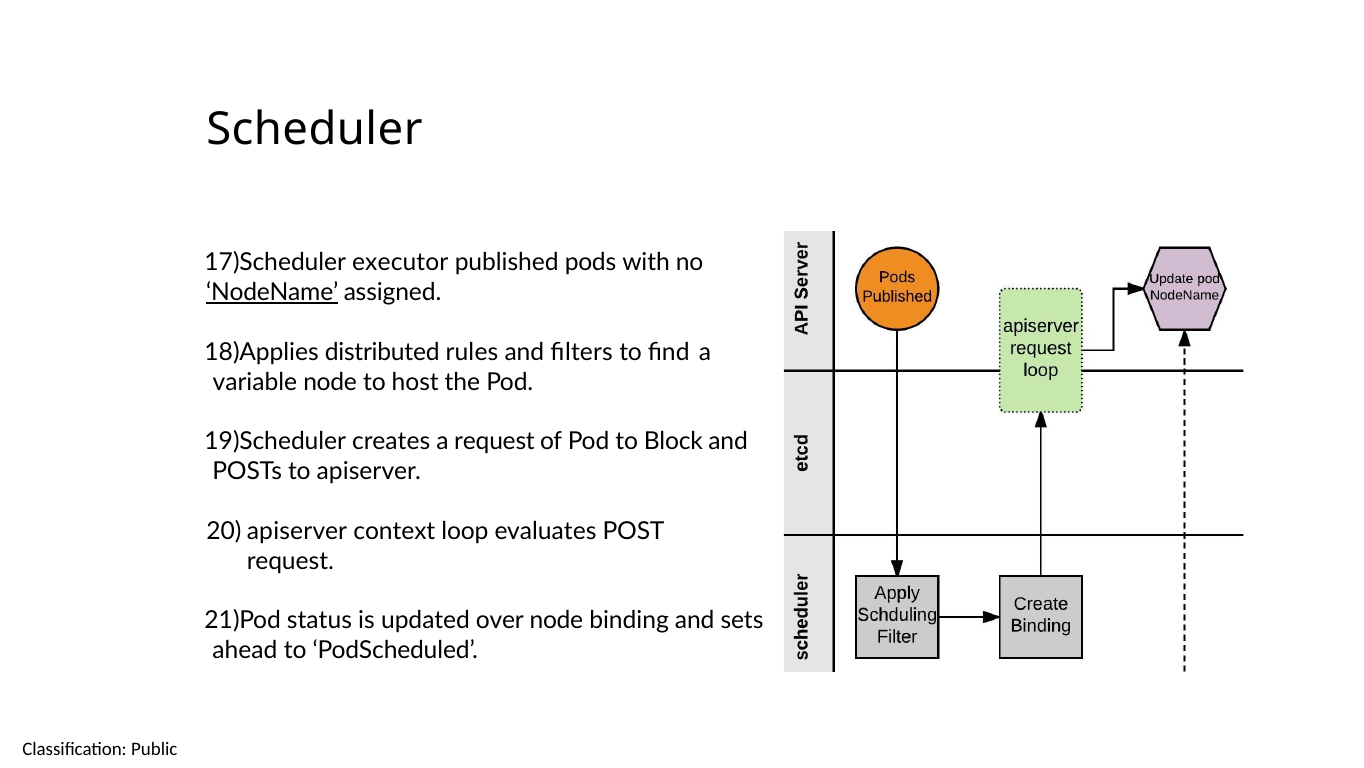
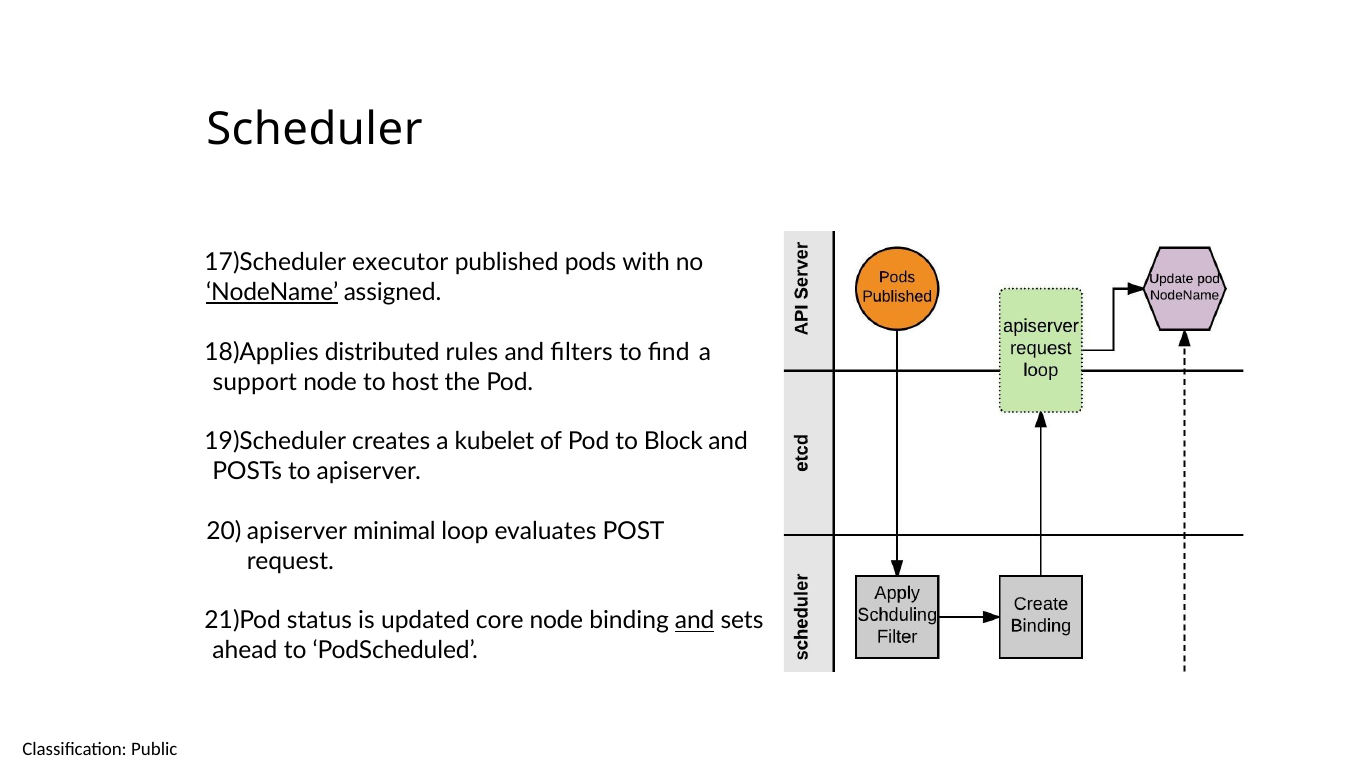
variable: variable -> support
a request: request -> kubelet
context: context -> minimal
over: over -> core
and at (695, 620) underline: none -> present
